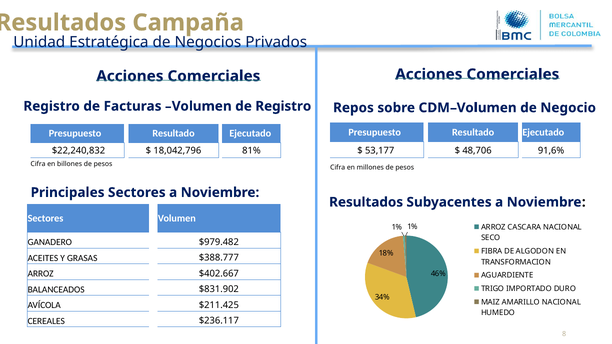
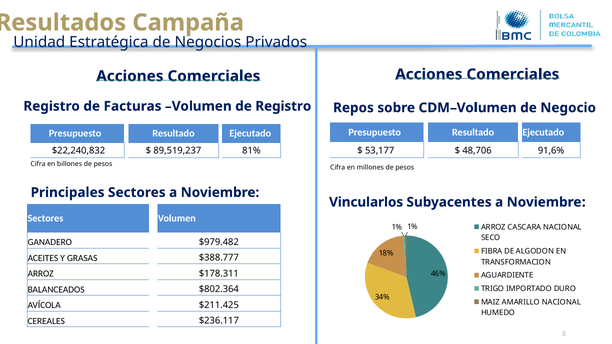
18,042,796: 18,042,796 -> 89,519,237
Resultados at (366, 202): Resultados -> Vincularlos
$402.667: $402.667 -> $178.311
$831.902: $831.902 -> $802.364
